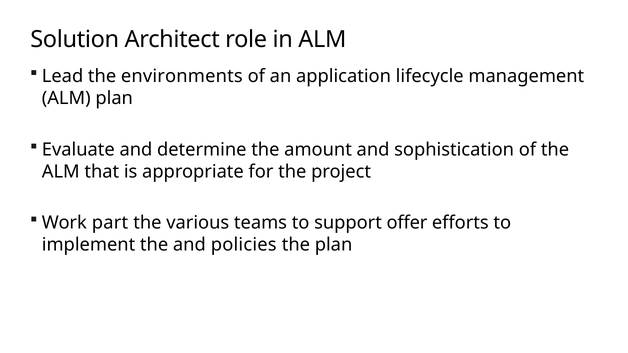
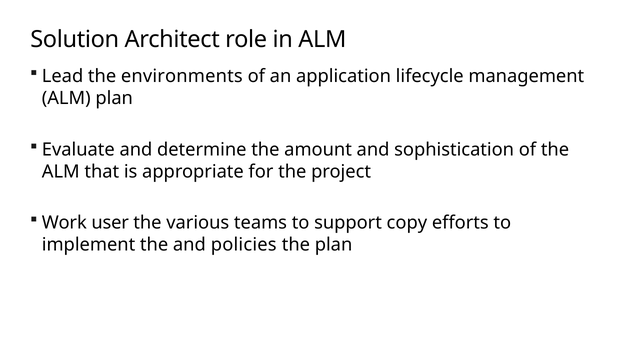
part: part -> user
offer: offer -> copy
